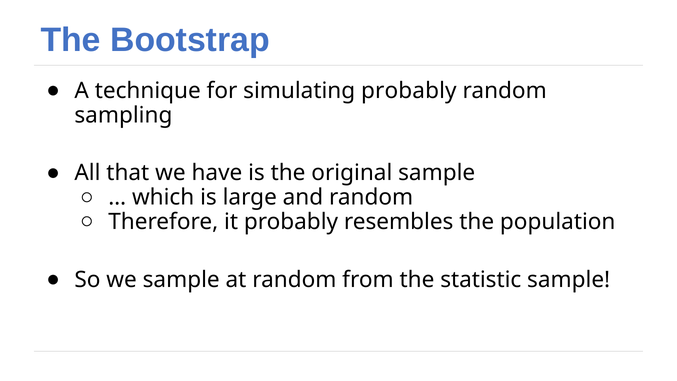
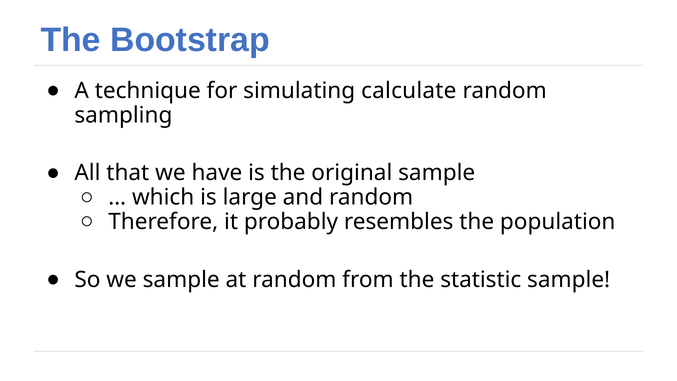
simulating probably: probably -> calculate
